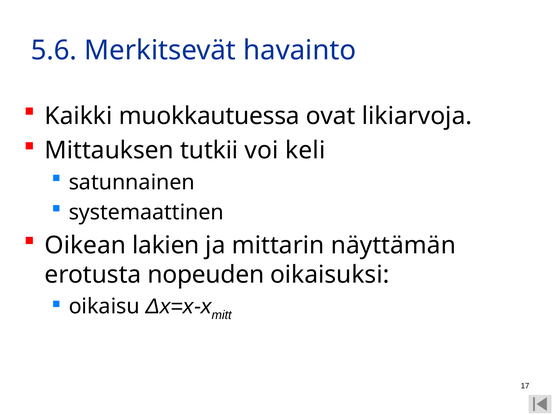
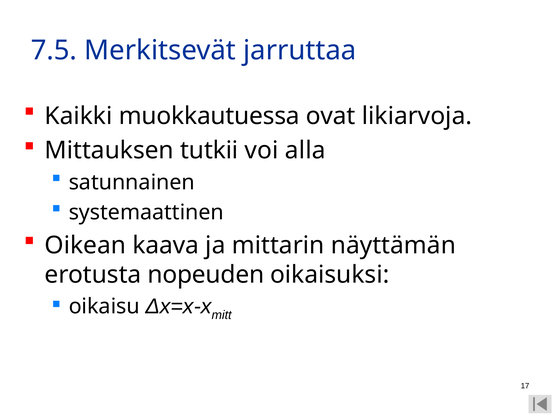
5.6: 5.6 -> 7.5
havainto: havainto -> jarruttaa
keli: keli -> alla
lakien: lakien -> kaava
